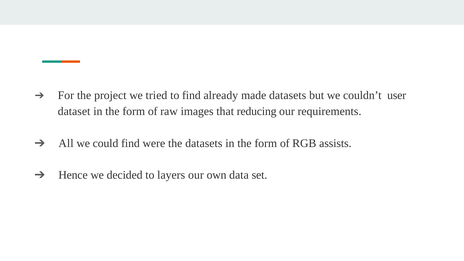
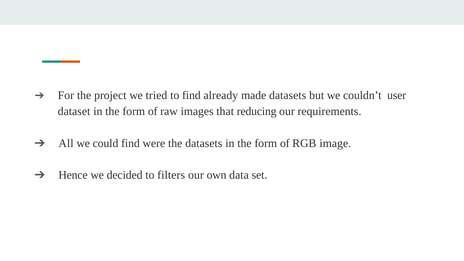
assists: assists -> image
layers: layers -> filters
